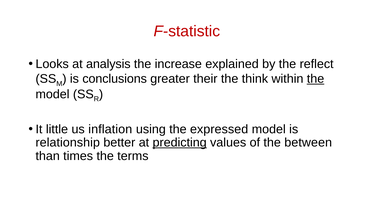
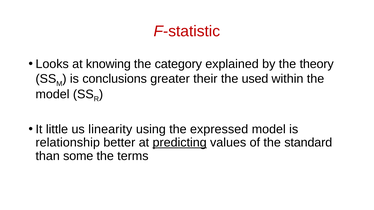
analysis: analysis -> knowing
increase: increase -> category
reflect: reflect -> theory
think: think -> used
the at (316, 79) underline: present -> none
inflation: inflation -> linearity
between: between -> standard
times: times -> some
